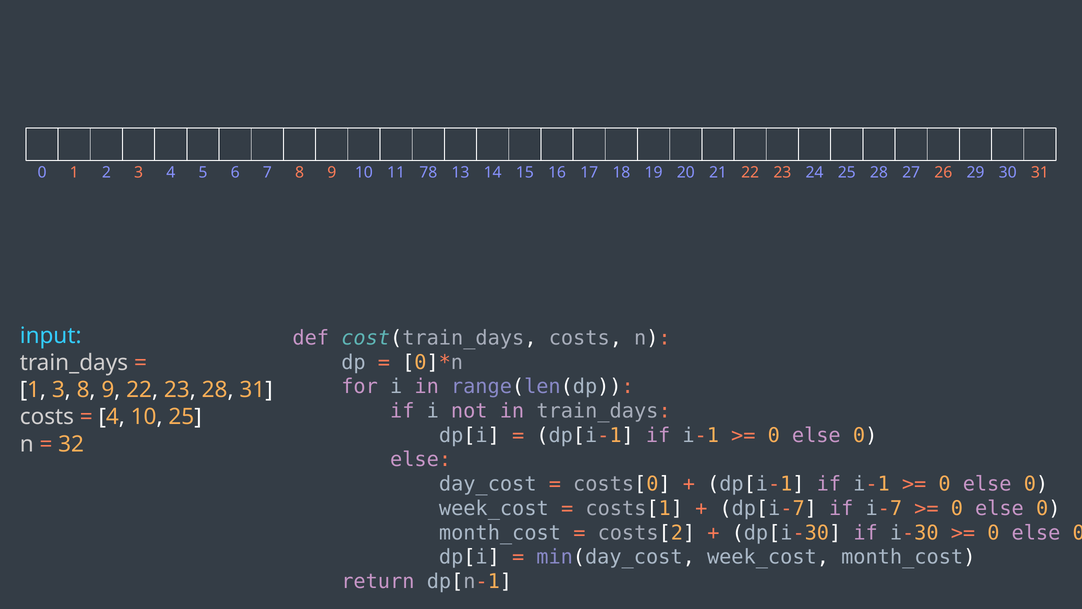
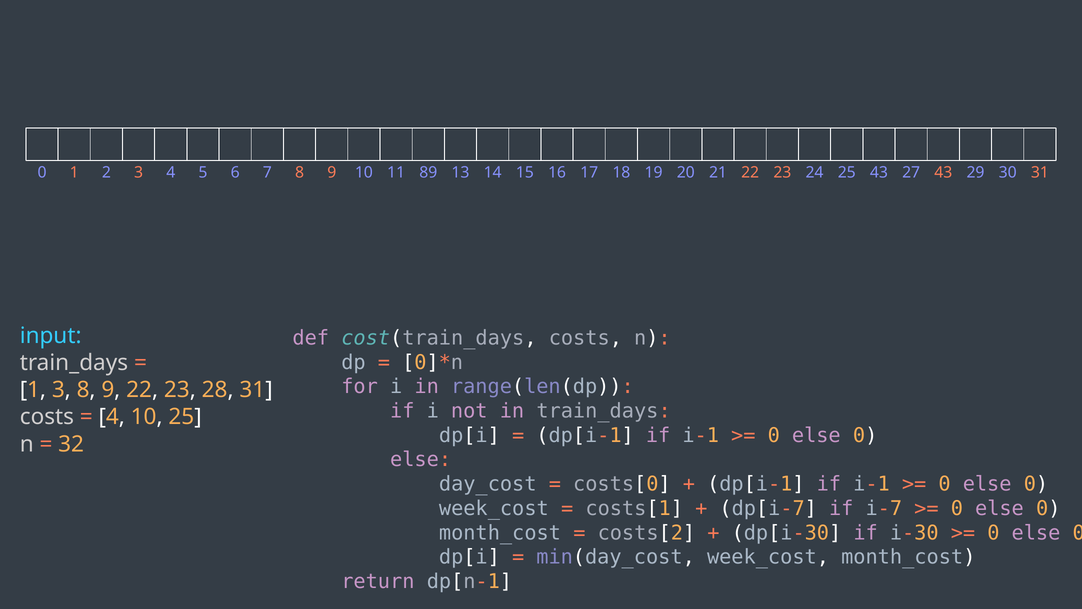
78: 78 -> 89
25 28: 28 -> 43
27 26: 26 -> 43
